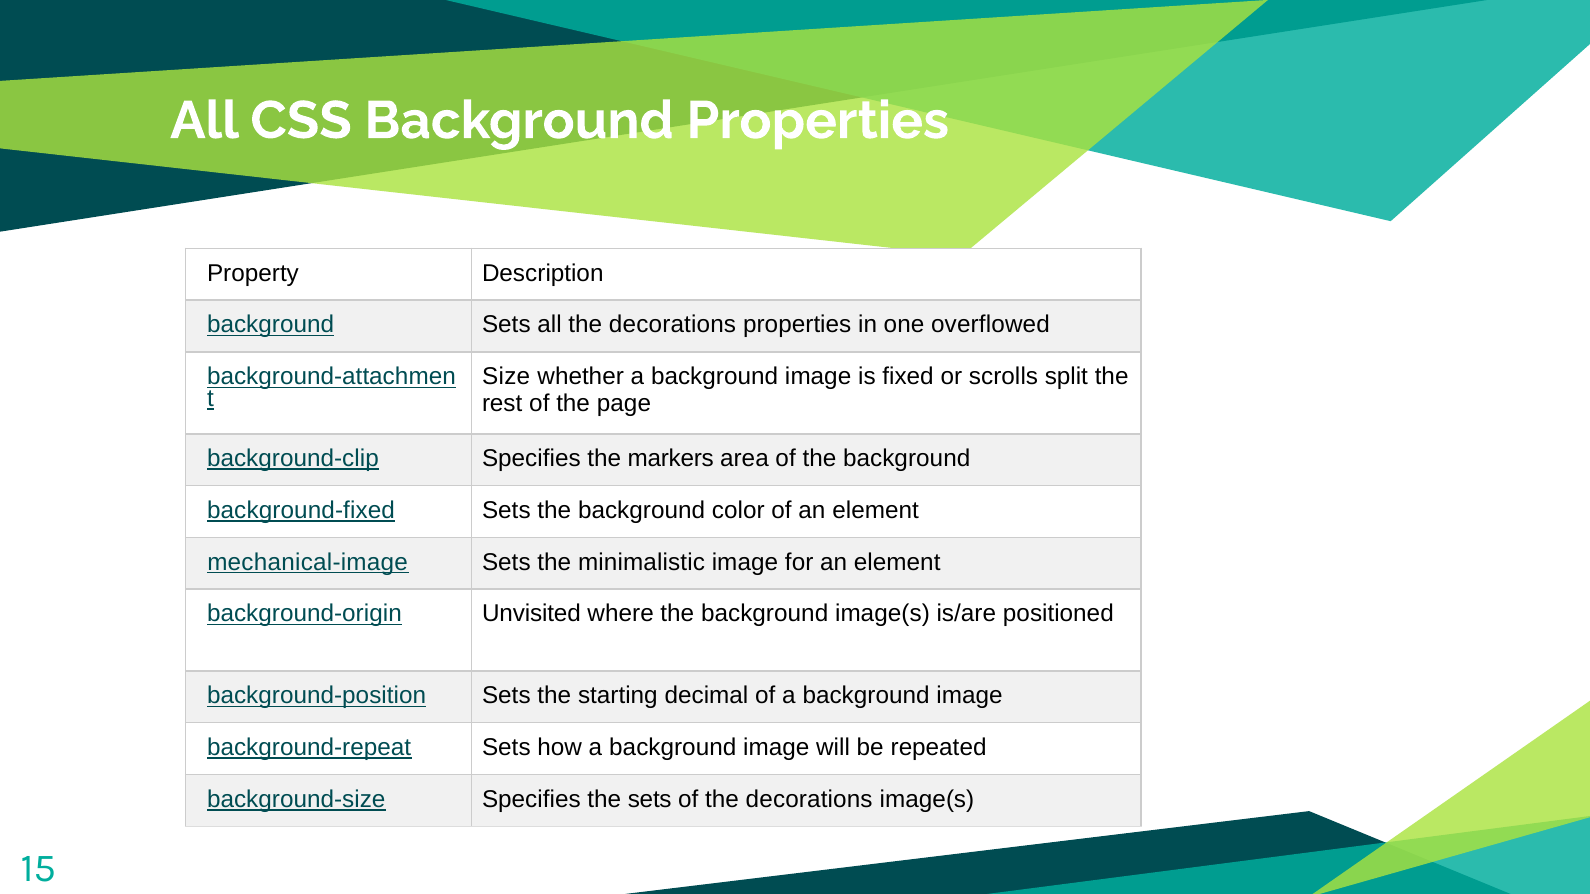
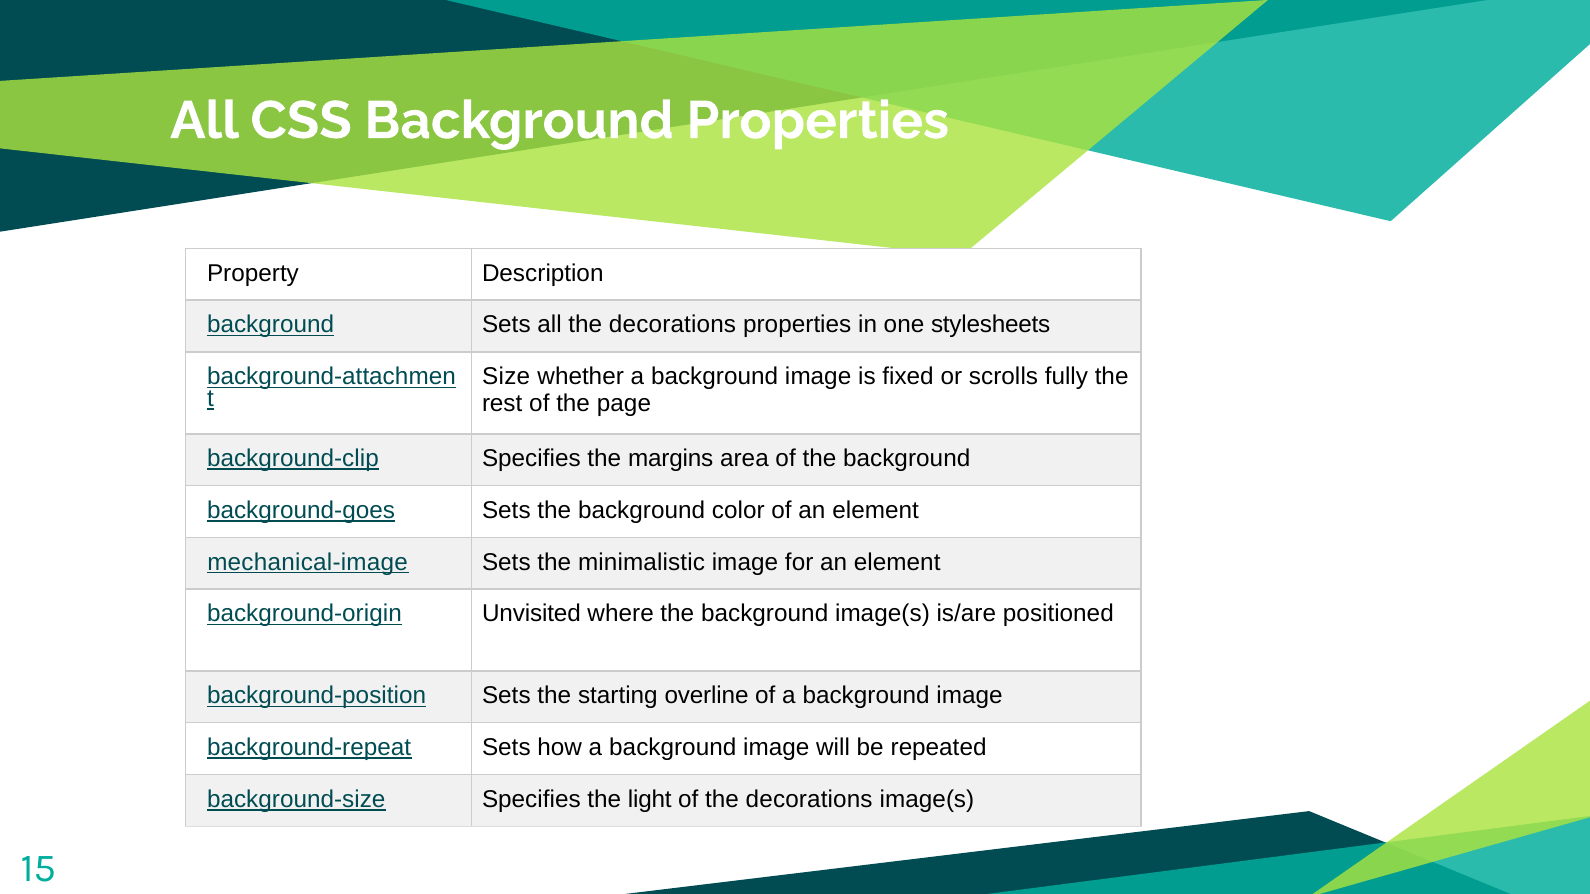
overflowed: overflowed -> stylesheets
split: split -> fully
markers: markers -> margins
background-fixed: background-fixed -> background-goes
decimal: decimal -> overline
the sets: sets -> light
